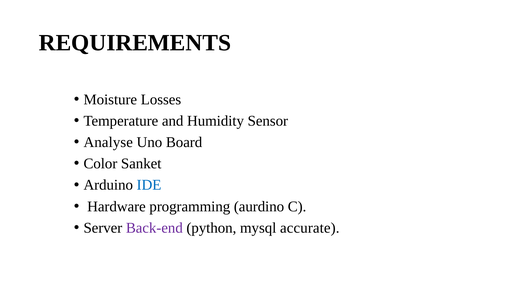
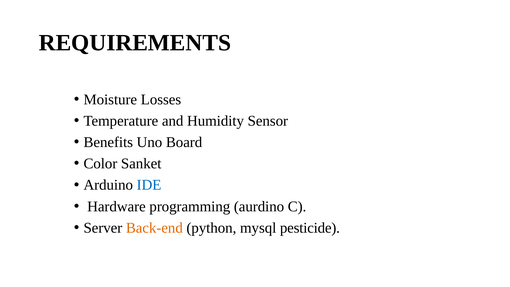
Analyse: Analyse -> Benefits
Back-end colour: purple -> orange
accurate: accurate -> pesticide
